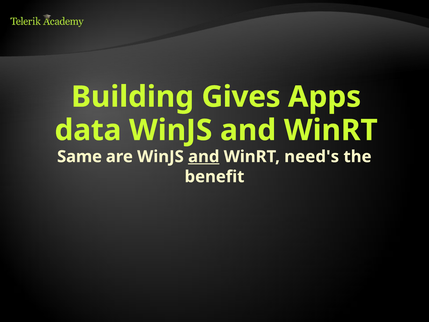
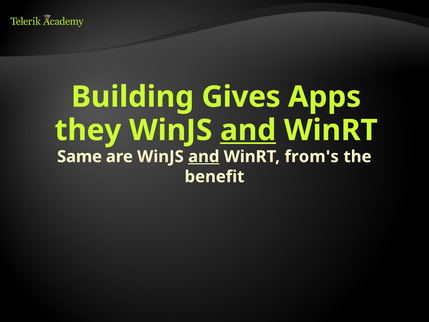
data: data -> they
and at (248, 130) underline: none -> present
need's: need's -> from's
